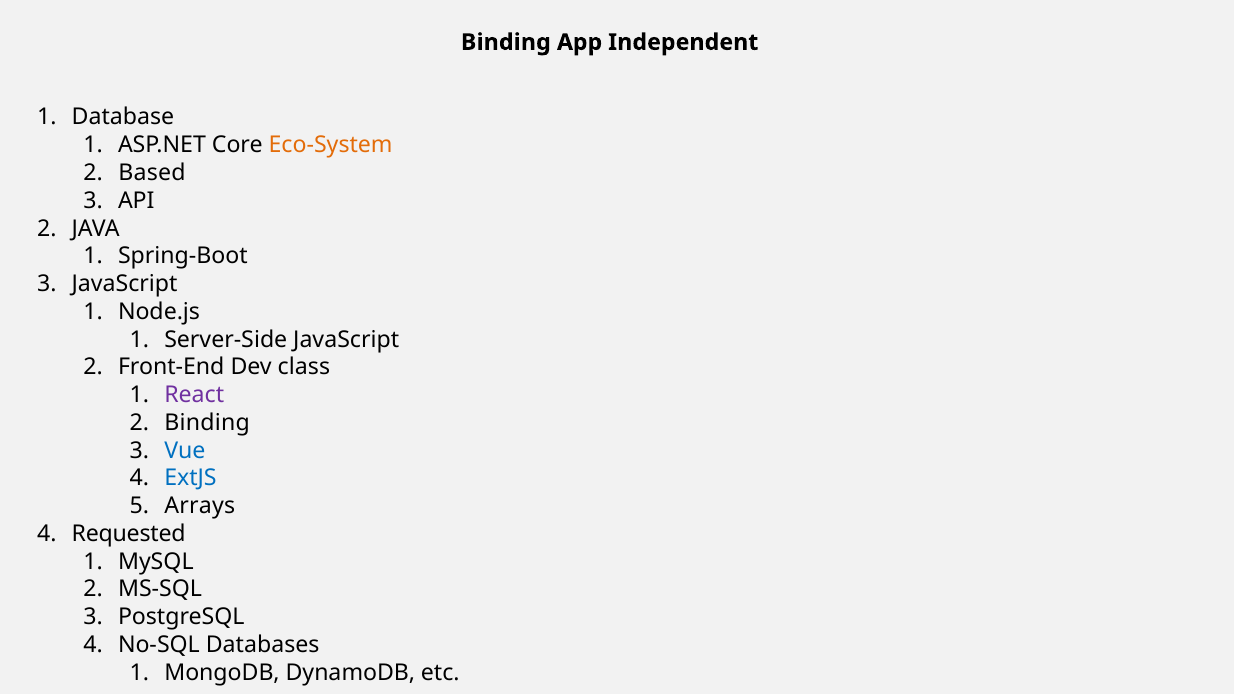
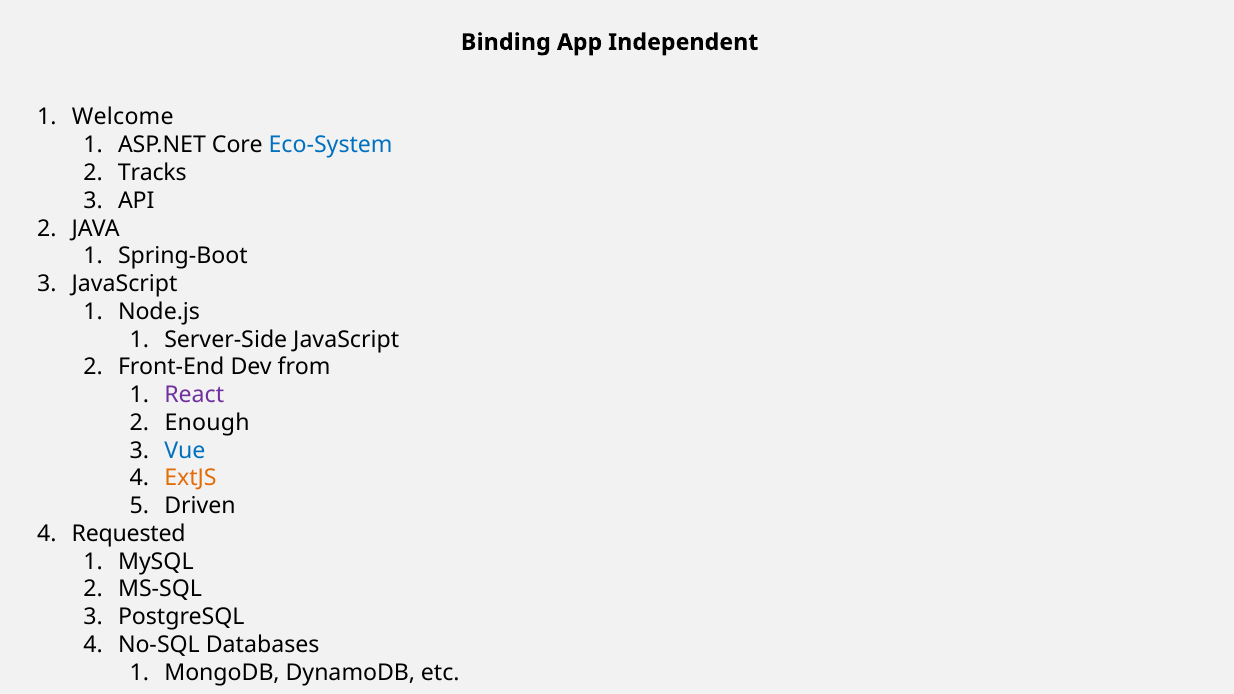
Database: Database -> Welcome
Eco-System colour: orange -> blue
Based: Based -> Tracks
class: class -> from
Binding at (207, 423): Binding -> Enough
ExtJS colour: blue -> orange
Arrays: Arrays -> Driven
